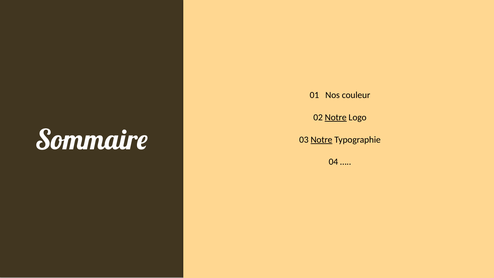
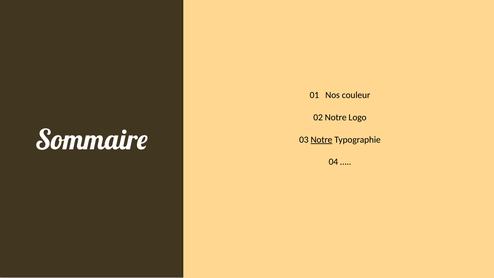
Notre at (336, 117) underline: present -> none
